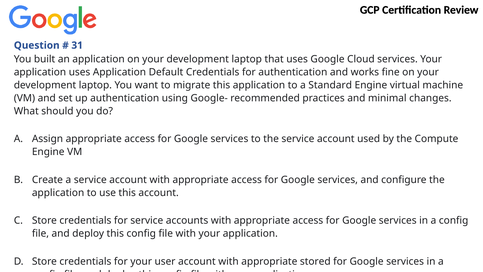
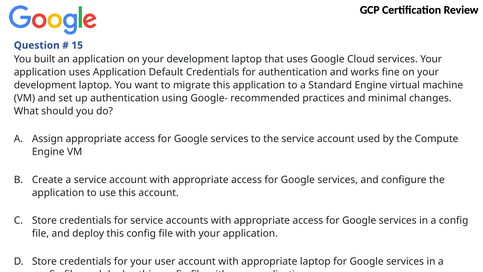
31: 31 -> 15
appropriate stored: stored -> laptop
